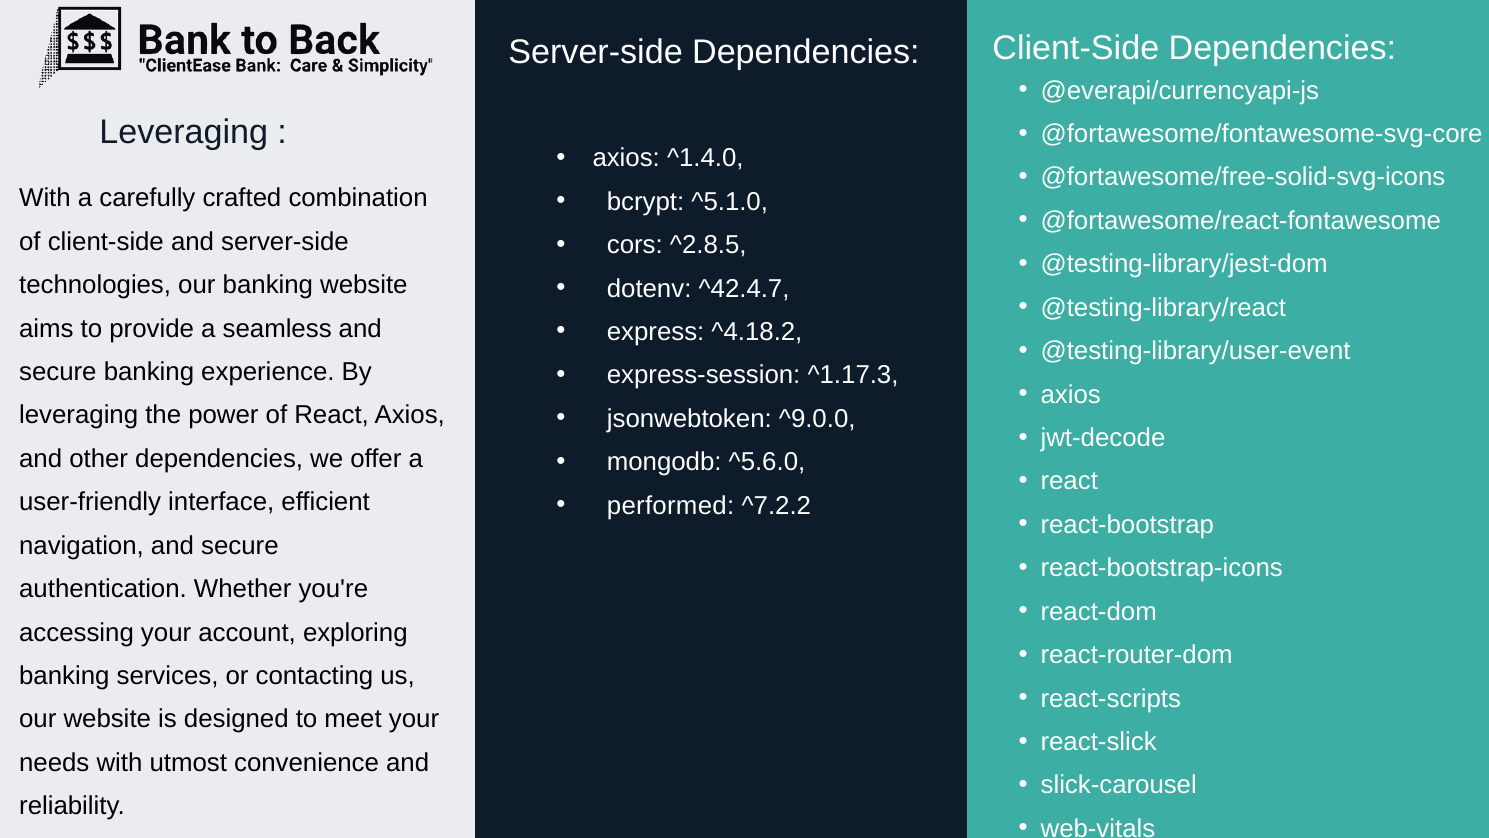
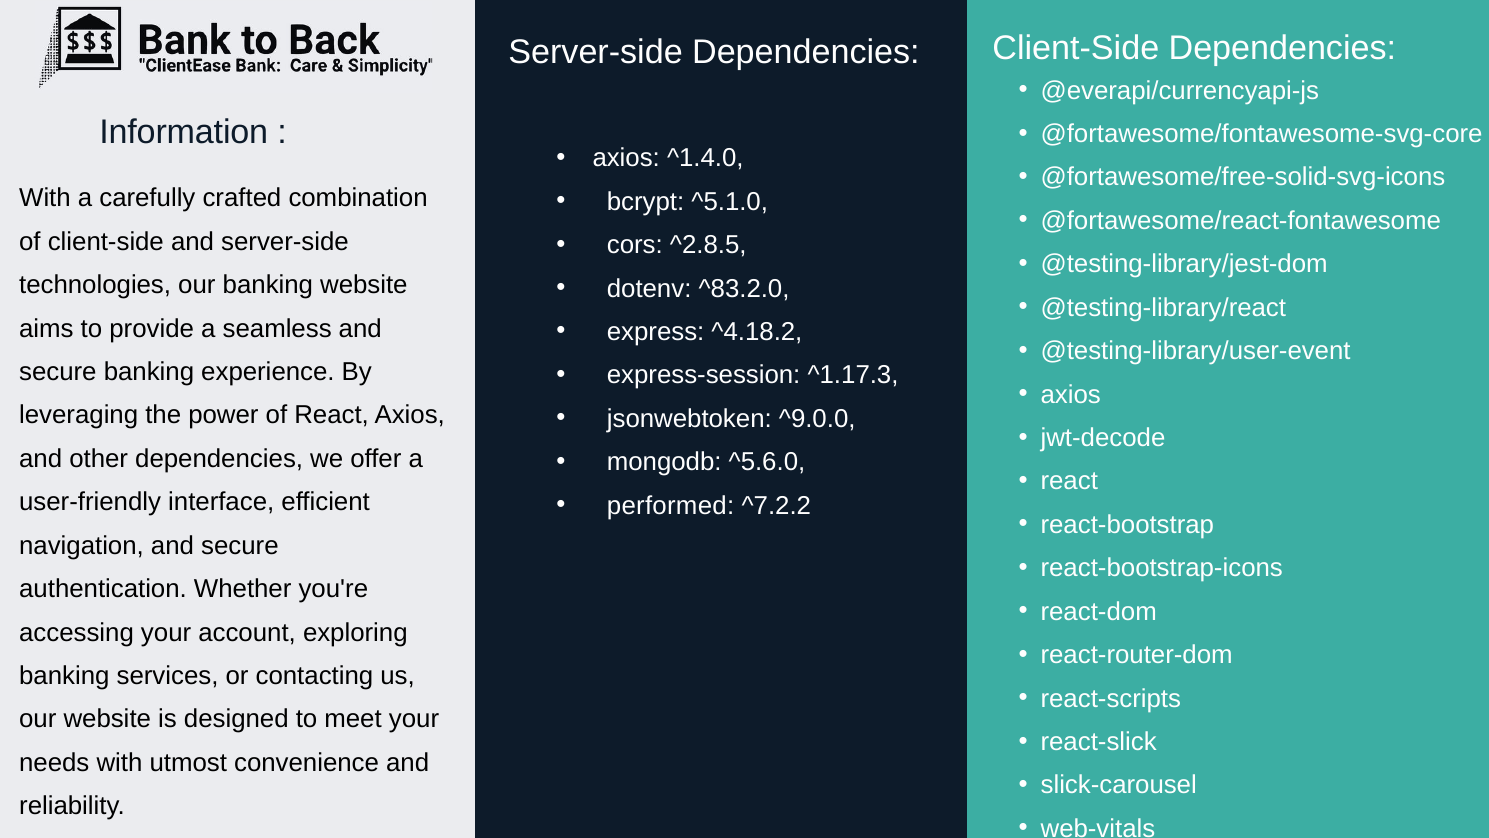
Leveraging at (184, 132): Leveraging -> Information
^42.4.7: ^42.4.7 -> ^83.2.0
